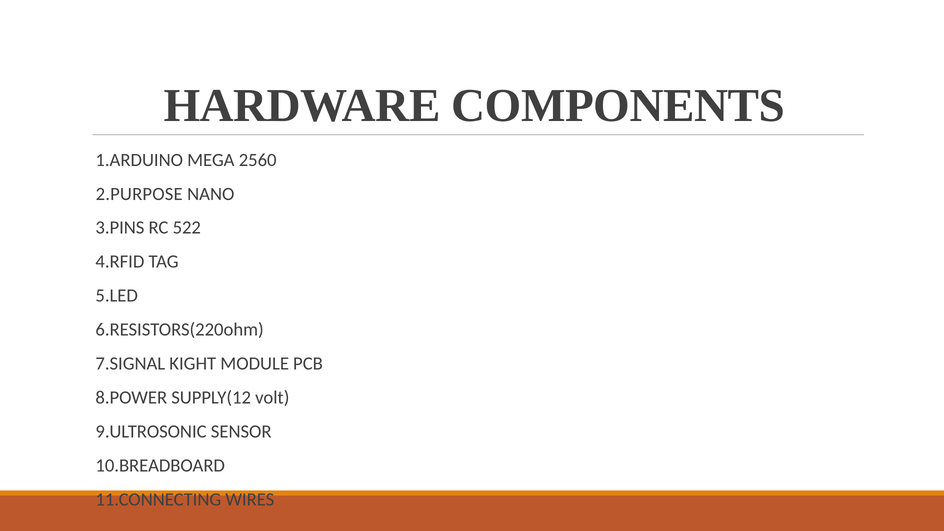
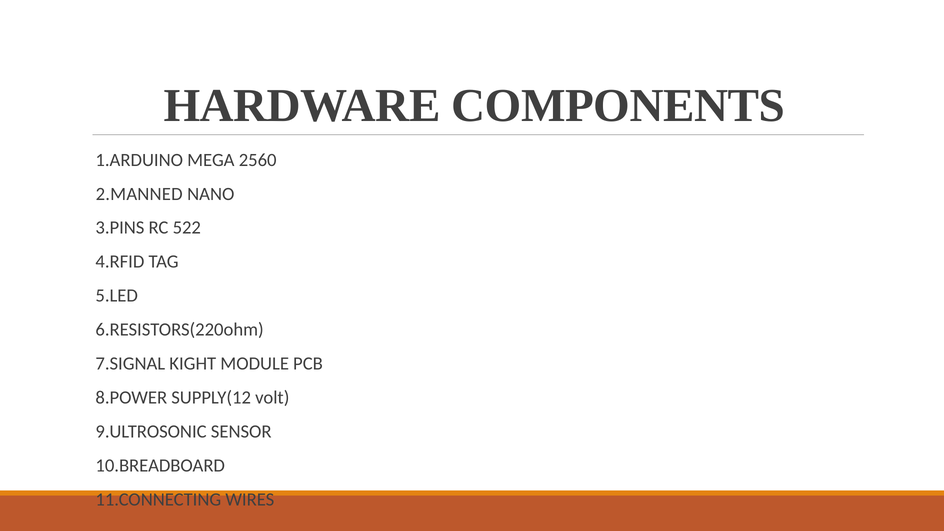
2.PURPOSE: 2.PURPOSE -> 2.MANNED
